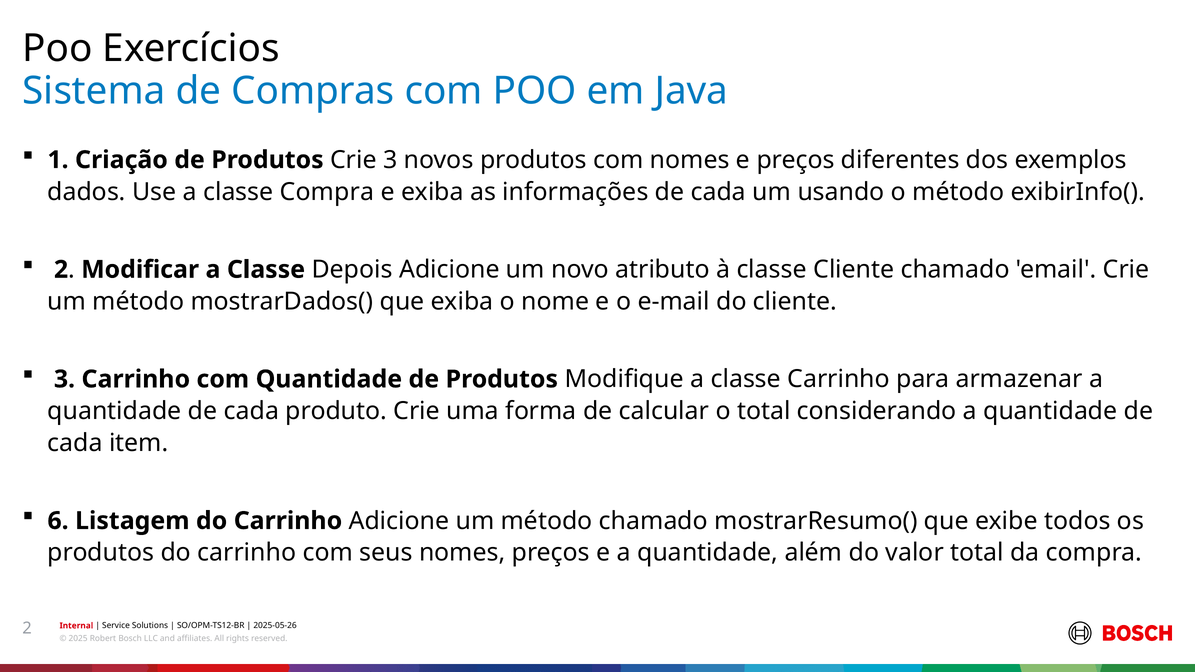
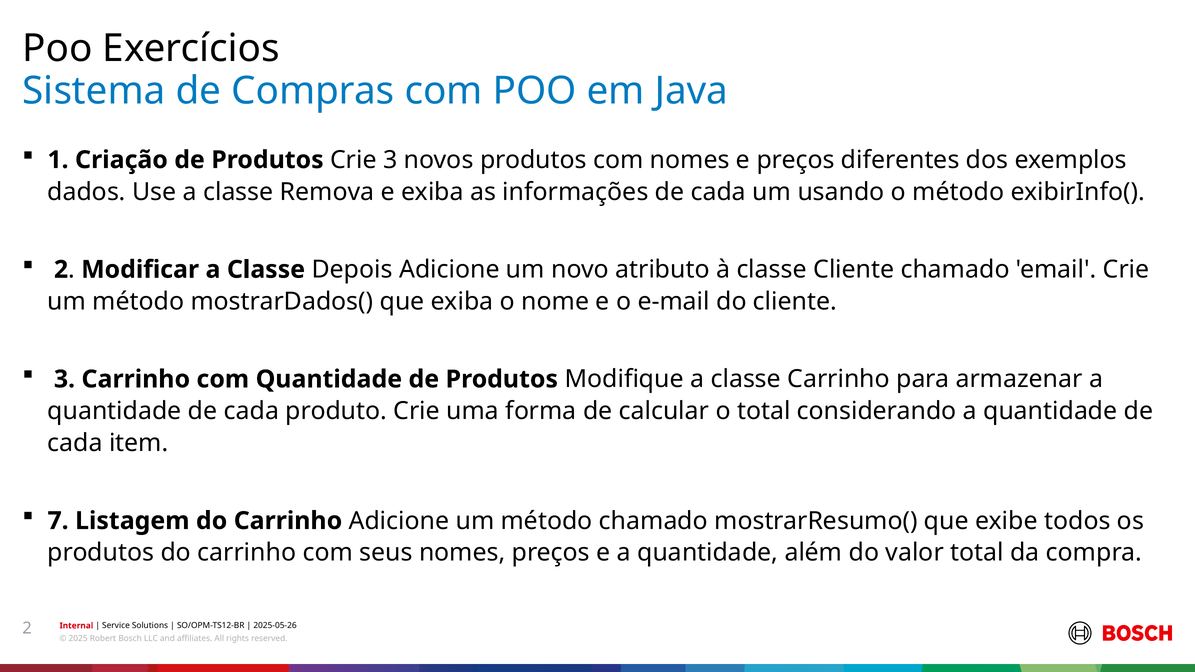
classe Compra: Compra -> Remova
6: 6 -> 7
